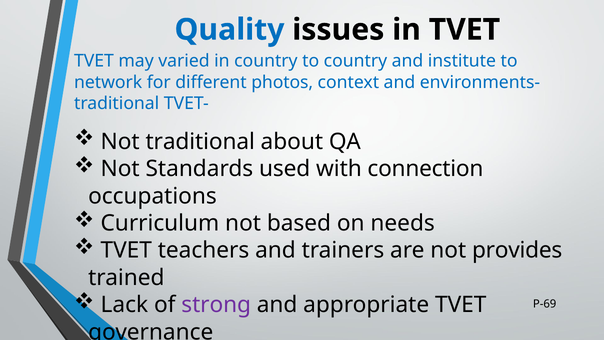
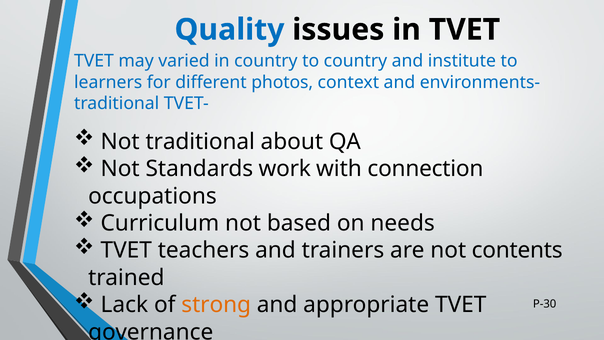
network: network -> learners
used: used -> work
provides: provides -> contents
strong colour: purple -> orange
P-69: P-69 -> P-30
